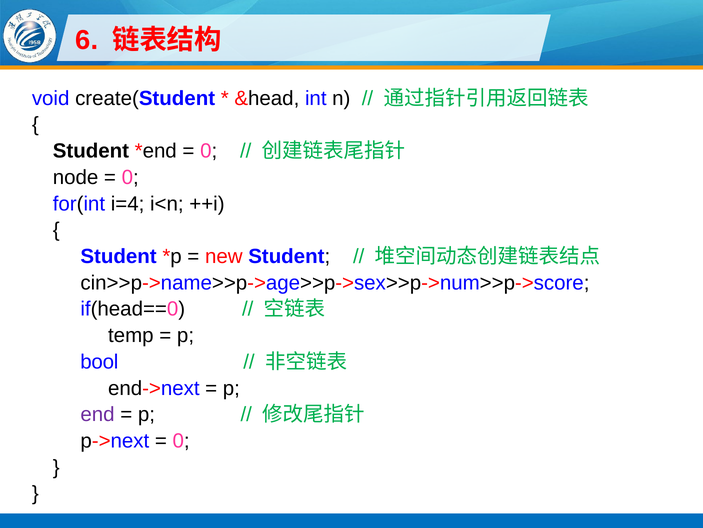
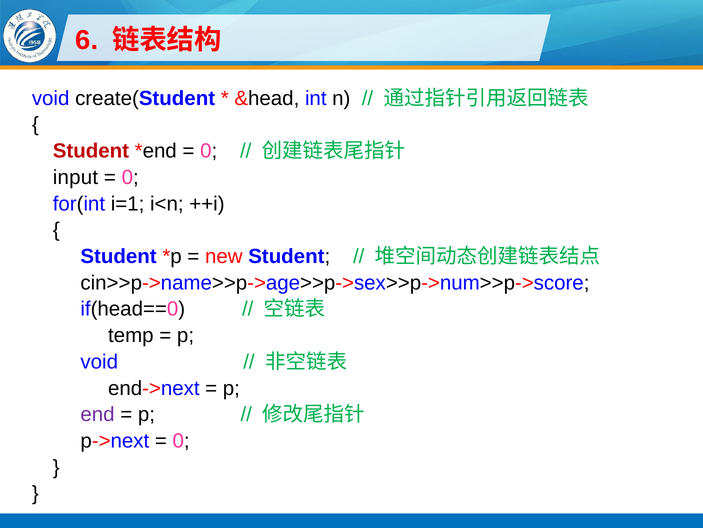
Student at (91, 151) colour: black -> red
node: node -> input
i=4: i=4 -> i=1
bool at (99, 361): bool -> void
